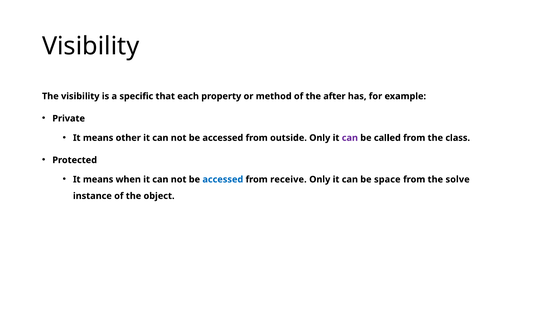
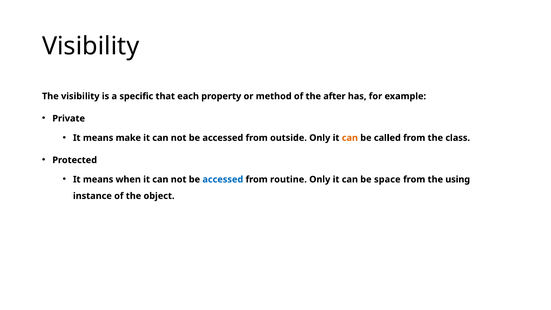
other: other -> make
can at (350, 138) colour: purple -> orange
receive: receive -> routine
solve: solve -> using
